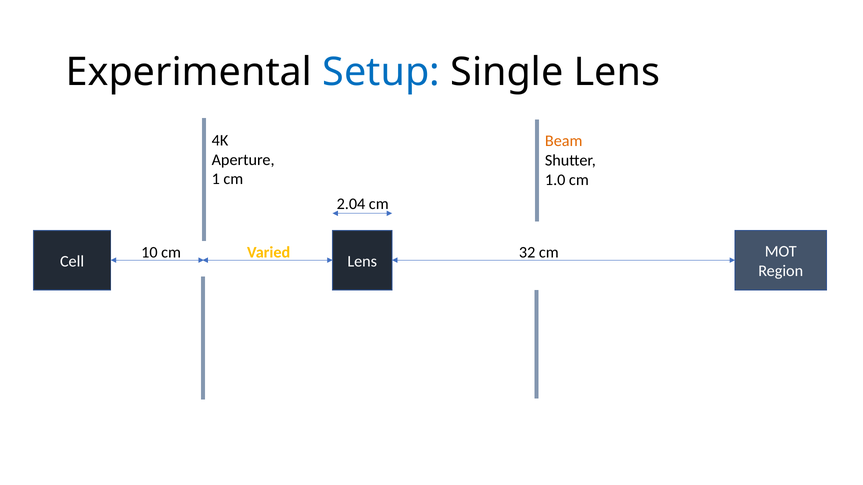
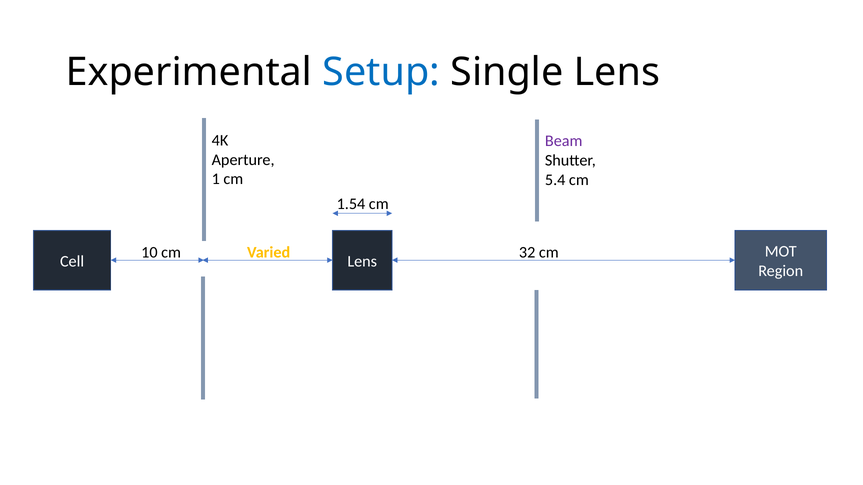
Beam colour: orange -> purple
1.0: 1.0 -> 5.4
2.04: 2.04 -> 1.54
